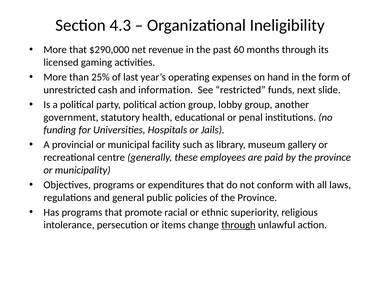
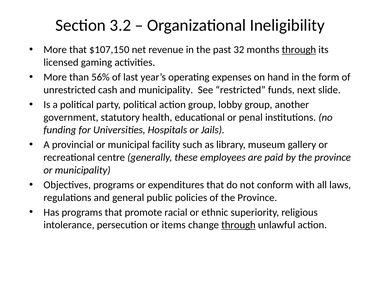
4.3: 4.3 -> 3.2
$290,000: $290,000 -> $107,150
60: 60 -> 32
through at (299, 50) underline: none -> present
25%: 25% -> 56%
and information: information -> municipality
